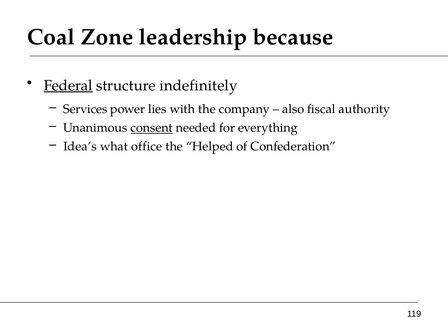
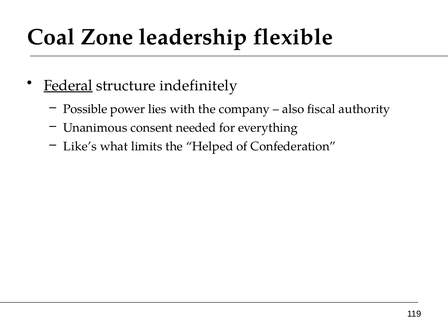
because: because -> flexible
Services: Services -> Possible
consent underline: present -> none
Idea’s: Idea’s -> Like’s
office: office -> limits
